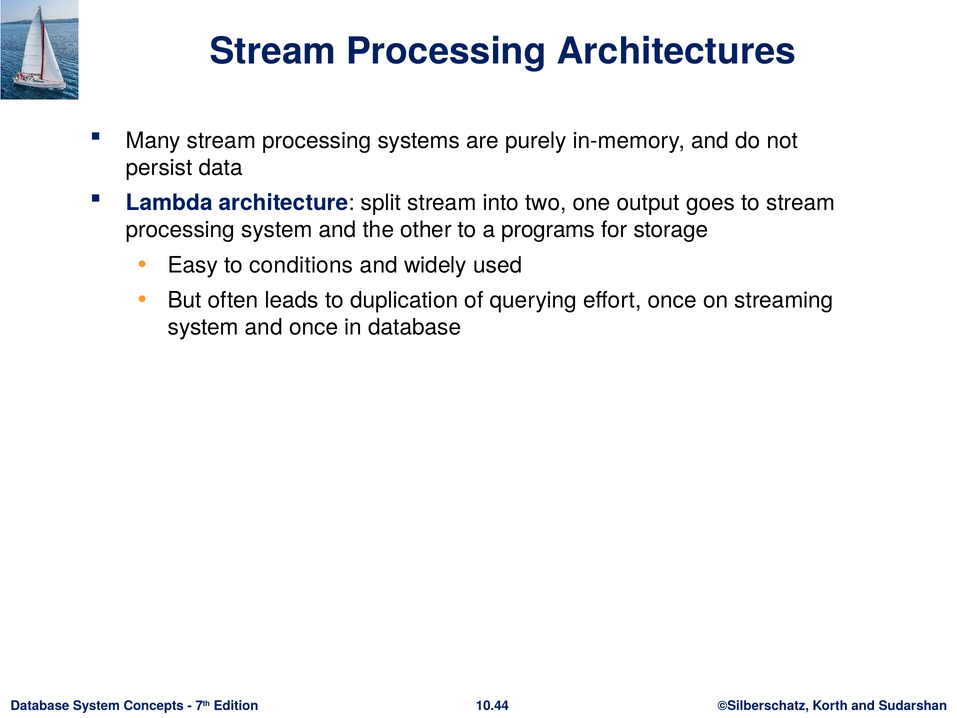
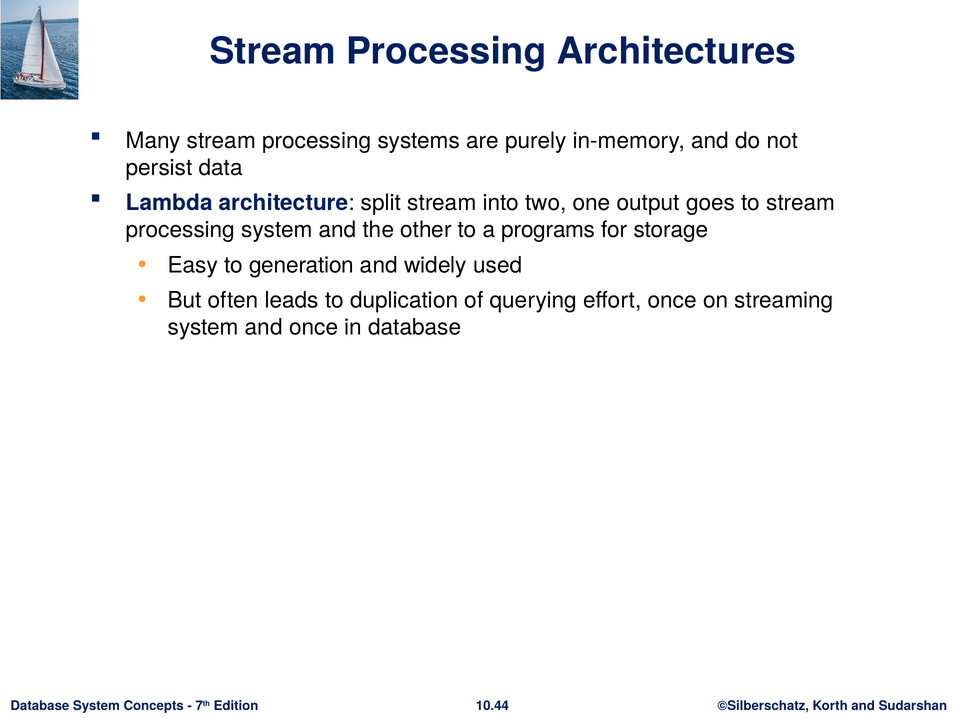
conditions: conditions -> generation
